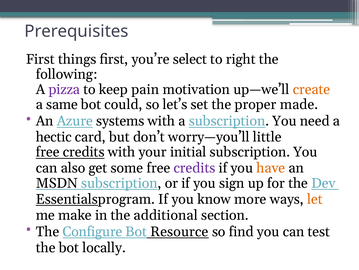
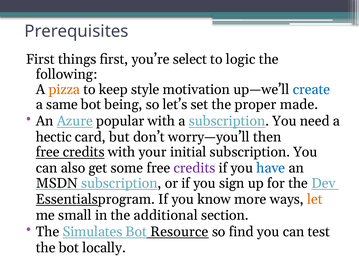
right: right -> logic
pizza colour: purple -> orange
pain: pain -> style
create colour: orange -> blue
could: could -> being
systems: systems -> popular
little: little -> then
have colour: orange -> blue
make: make -> small
Configure: Configure -> Simulates
